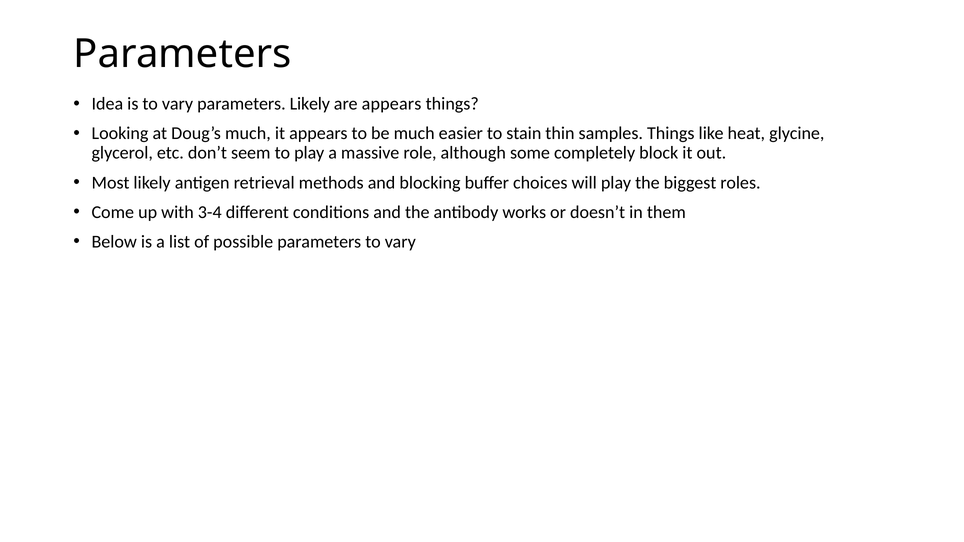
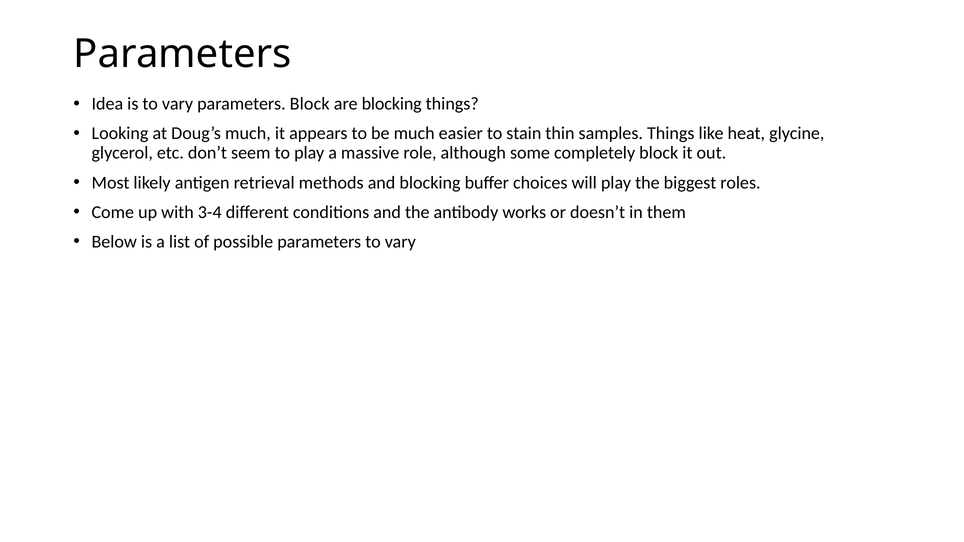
parameters Likely: Likely -> Block
are appears: appears -> blocking
